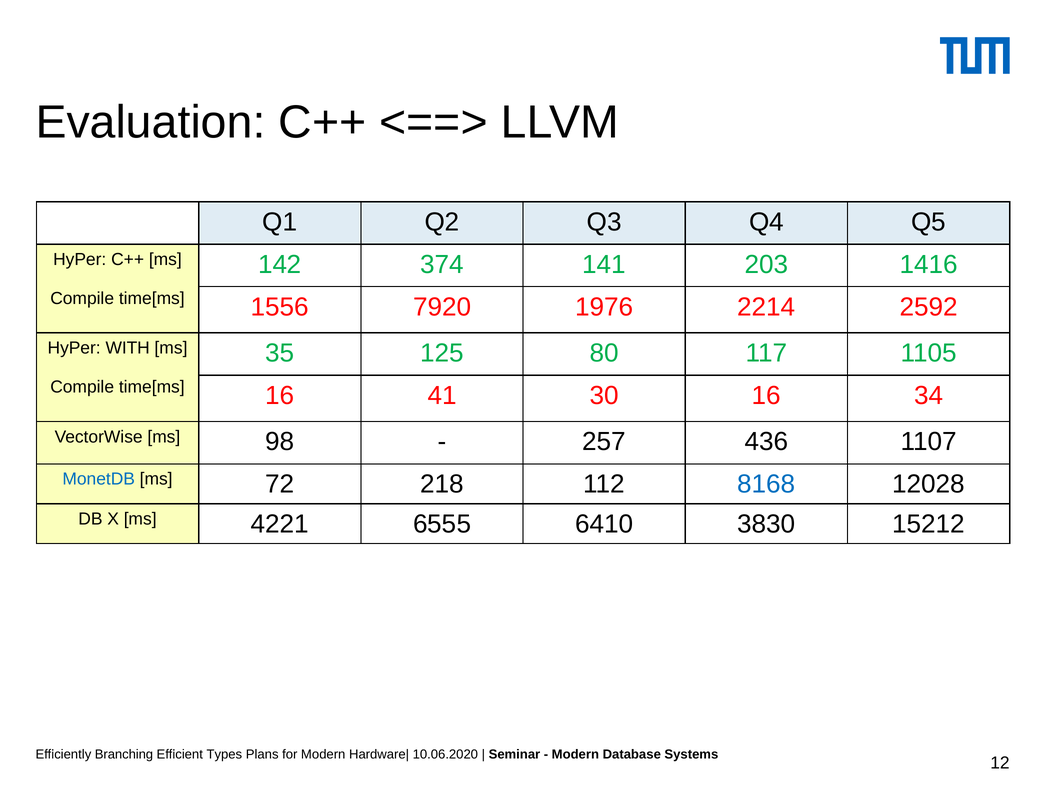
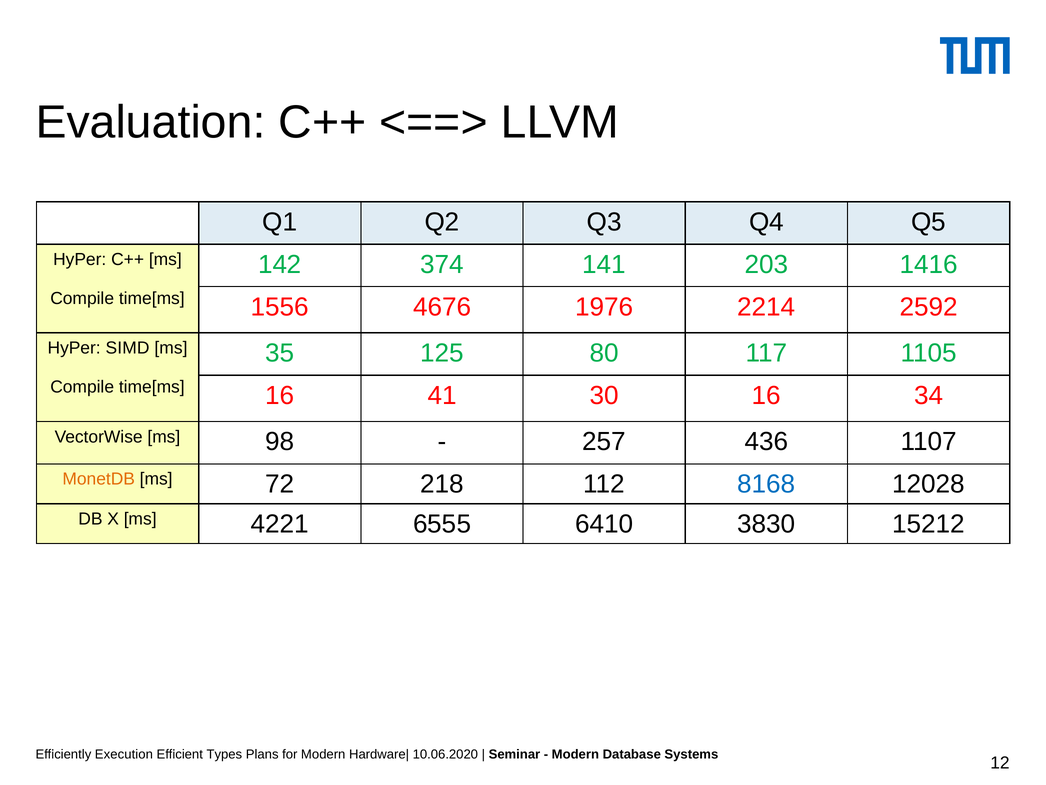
7920: 7920 -> 4676
WITH: WITH -> SIMD
MonetDB colour: blue -> orange
Branching: Branching -> Execution
